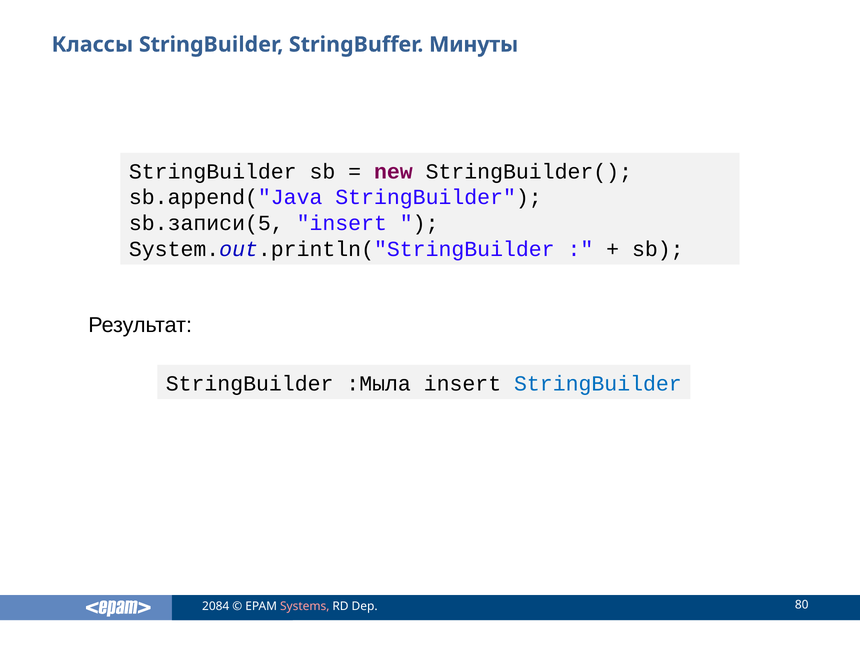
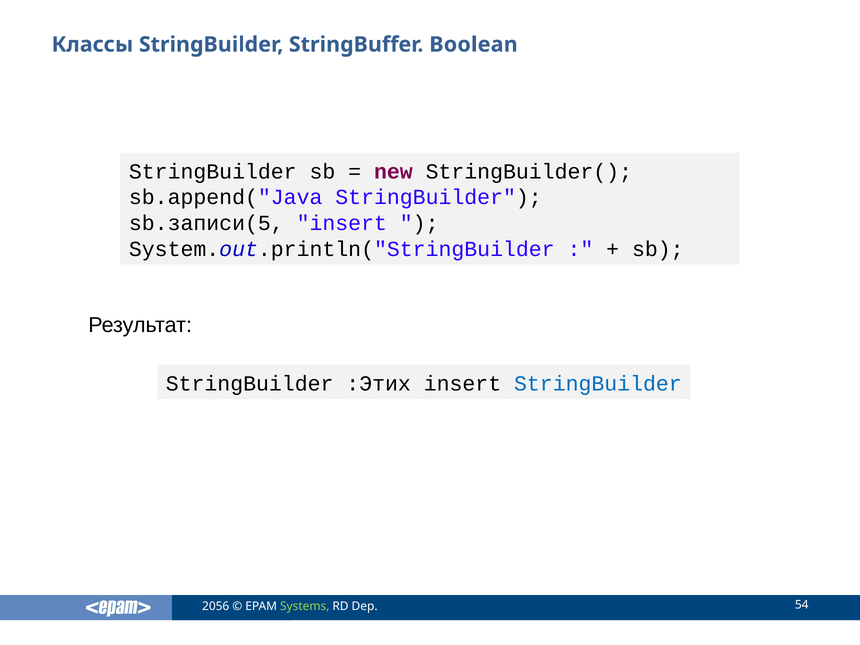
Минуты: Минуты -> Boolean
:Мыла: :Мыла -> :Этих
2084: 2084 -> 2056
Systems colour: pink -> light green
80: 80 -> 54
